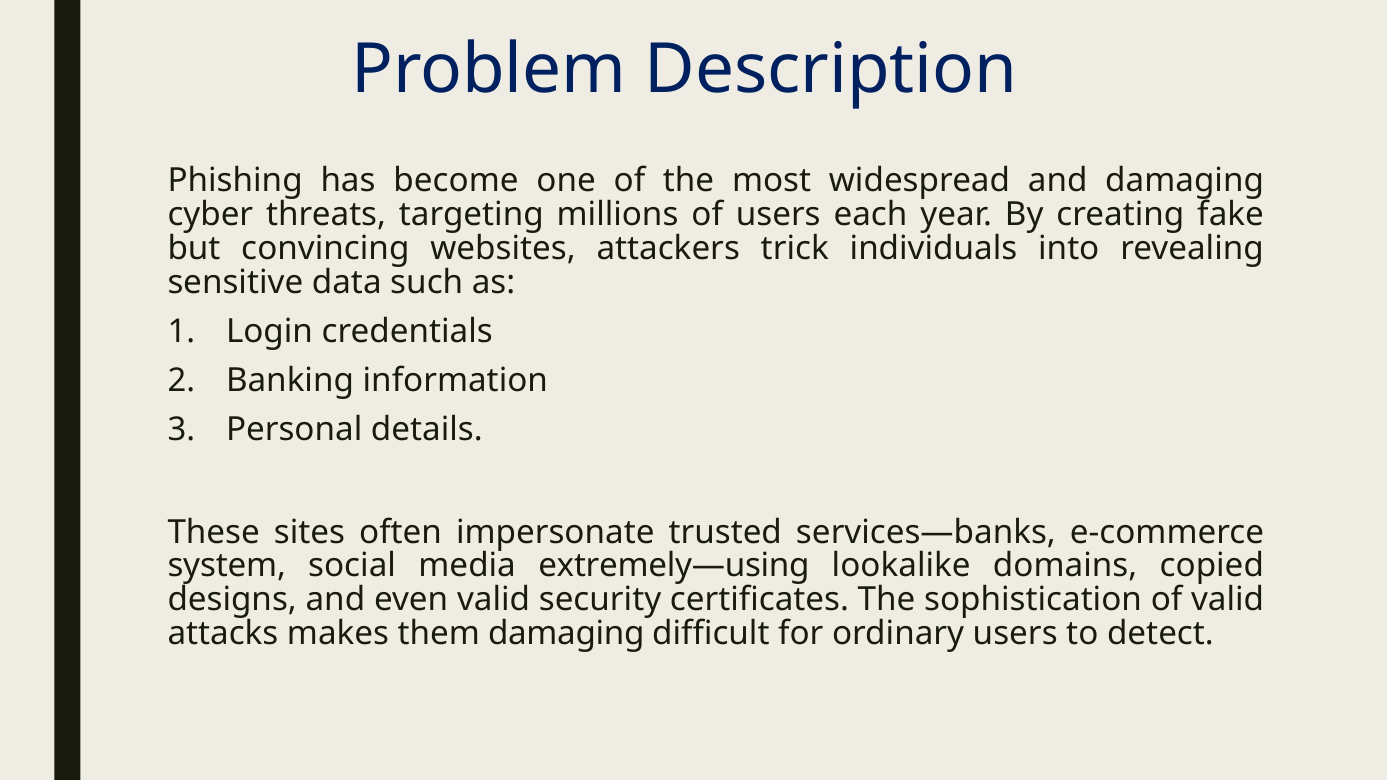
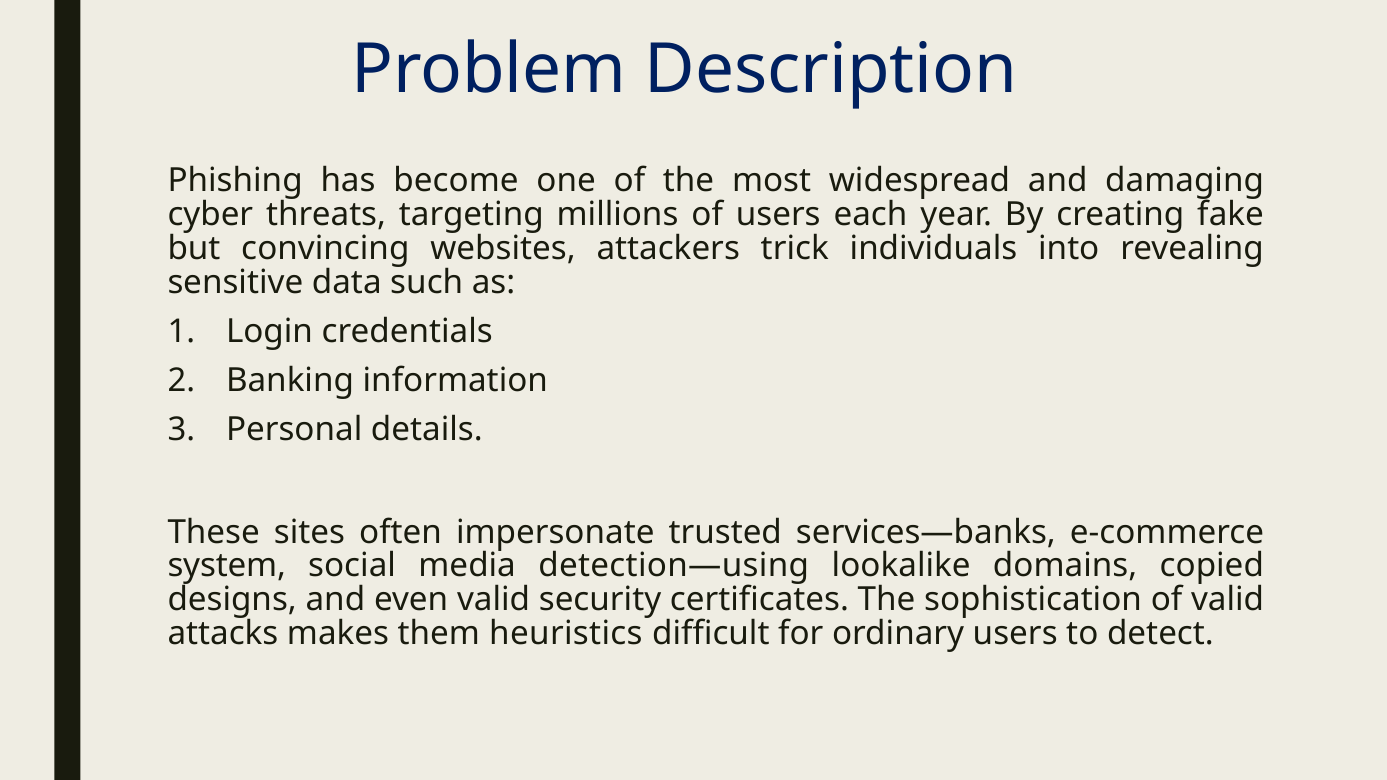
extremely—using: extremely—using -> detection—using
them damaging: damaging -> heuristics
